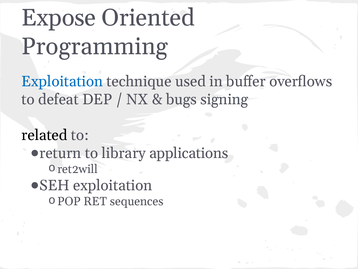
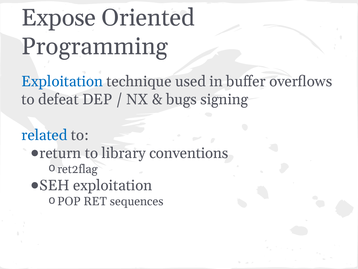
related colour: black -> blue
applications: applications -> conventions
ret2will: ret2will -> ret2flag
